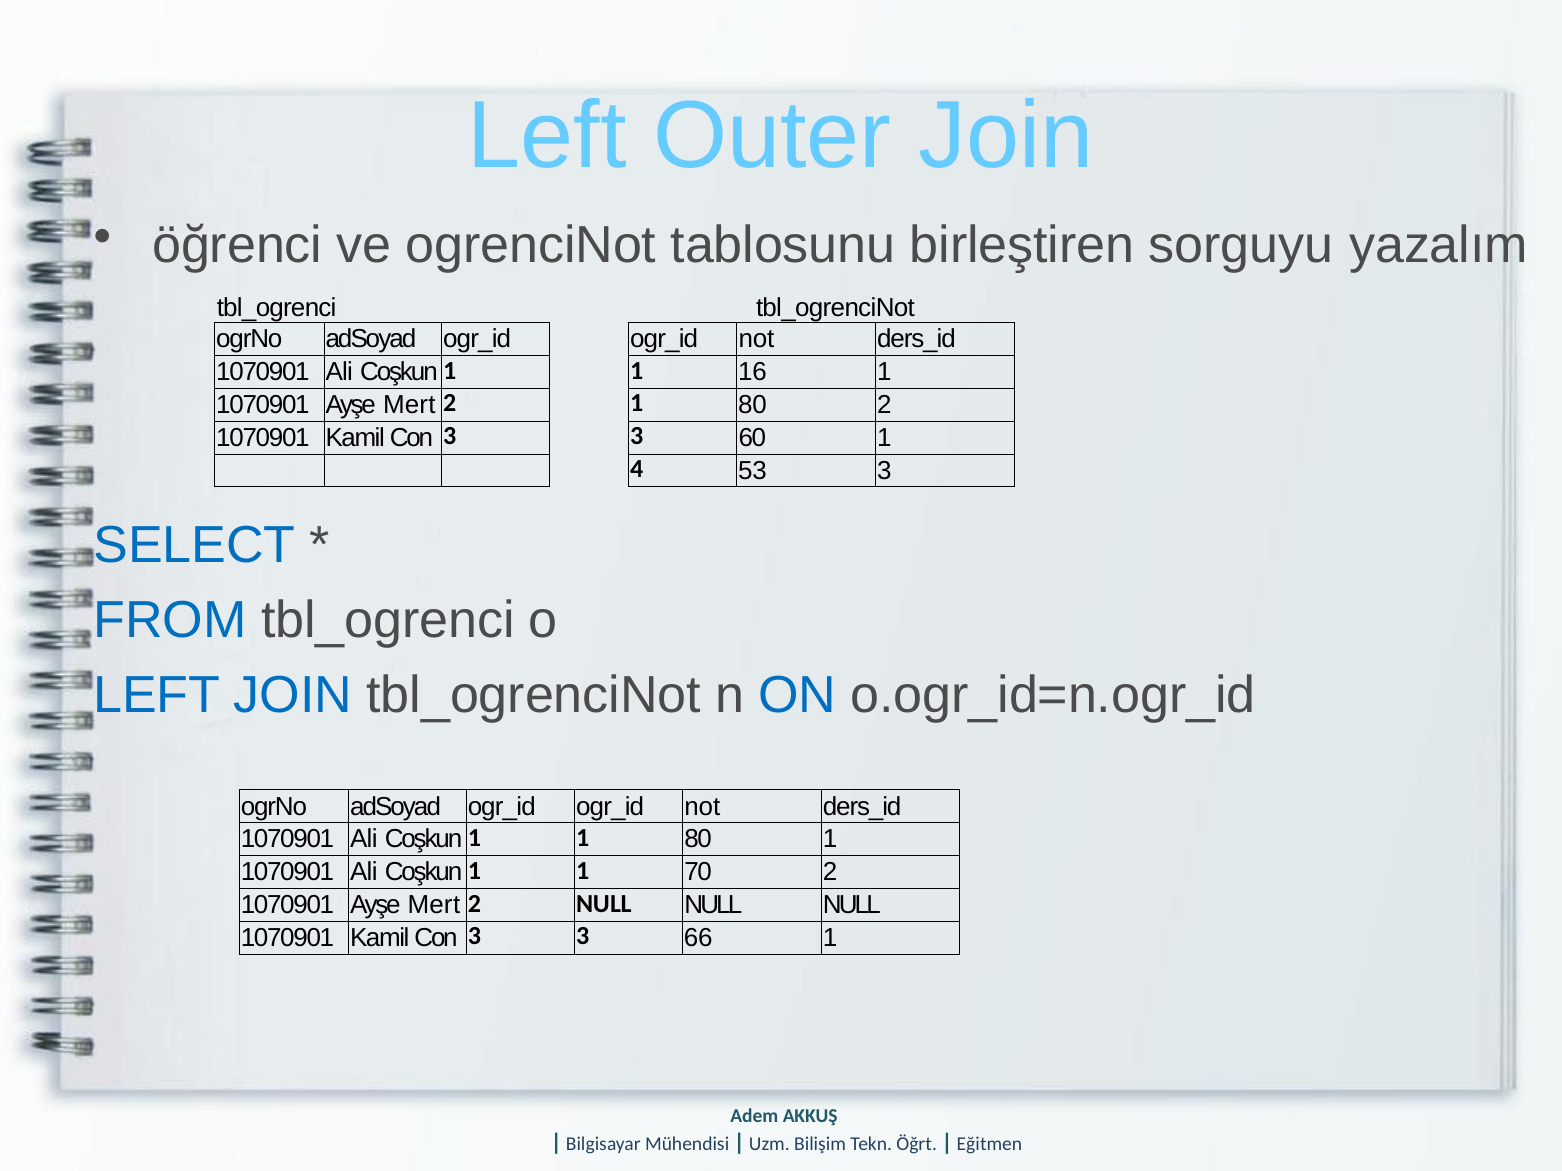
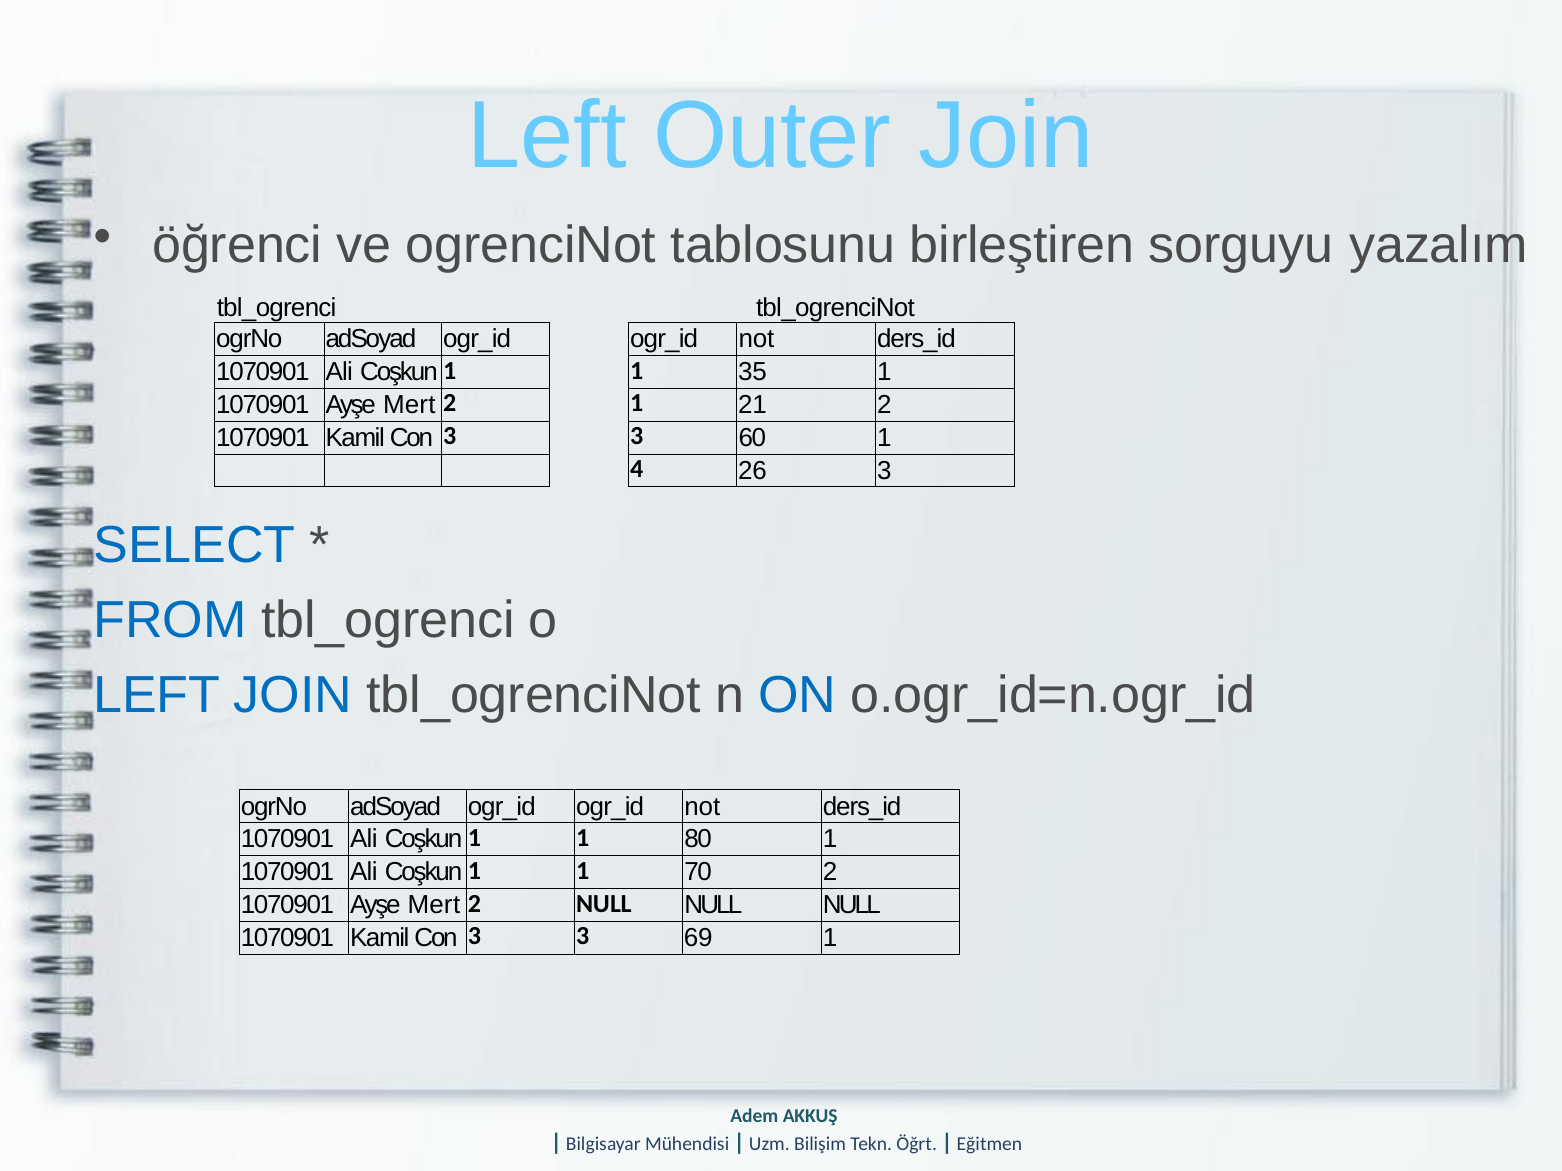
16: 16 -> 35
80 at (752, 405): 80 -> 21
53: 53 -> 26
66: 66 -> 69
